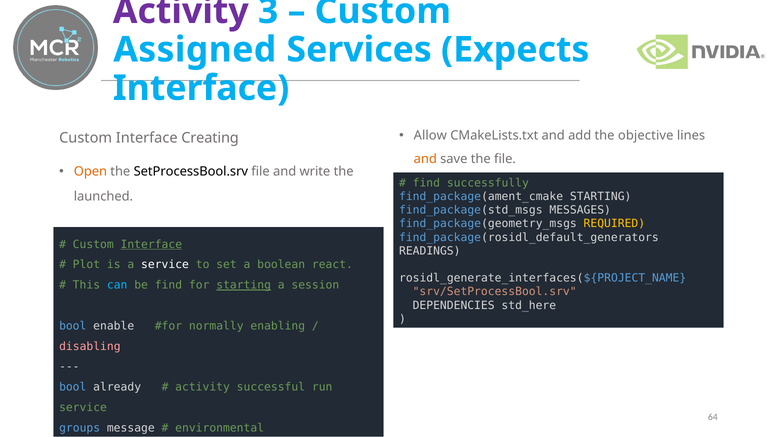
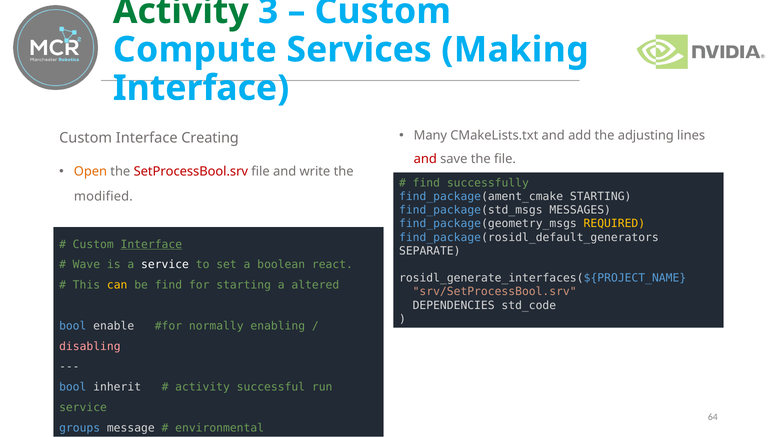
Activity at (181, 11) colour: purple -> green
Assigned: Assigned -> Compute
Expects: Expects -> Making
Allow: Allow -> Many
objective: objective -> adjusting
and at (425, 159) colour: orange -> red
SetProcessBool.srv colour: black -> red
launched: launched -> modified
READINGS: READINGS -> SEPARATE
Plot: Plot -> Wave
can colour: light blue -> yellow
starting at (244, 285) underline: present -> none
session: session -> altered
std_here: std_here -> std_code
already: already -> inherit
